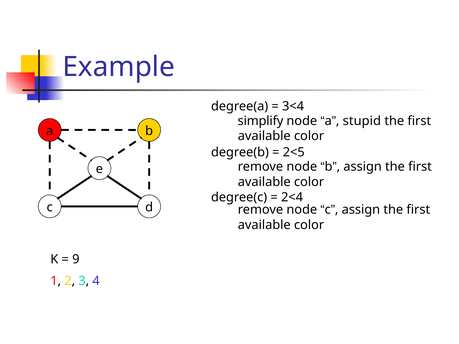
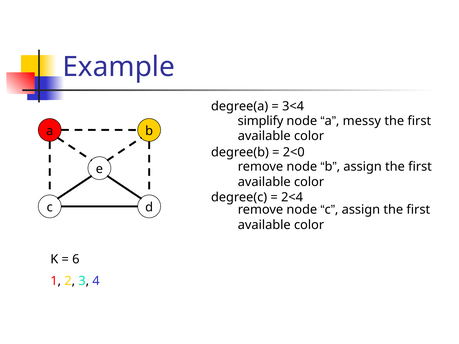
stupid: stupid -> messy
2<5: 2<5 -> 2<0
9: 9 -> 6
